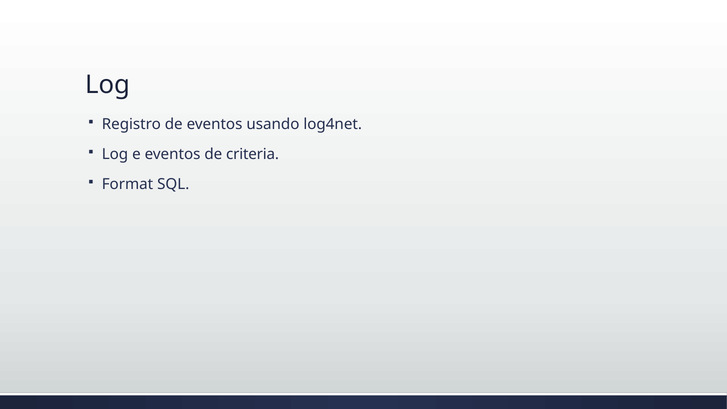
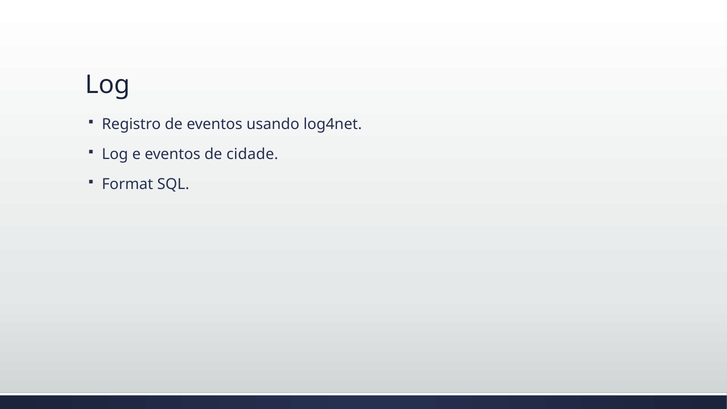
criteria: criteria -> cidade
